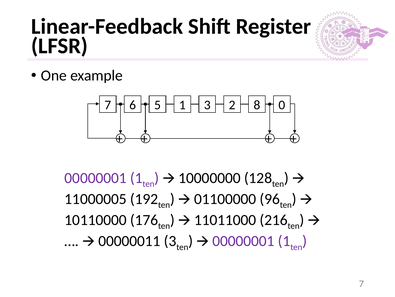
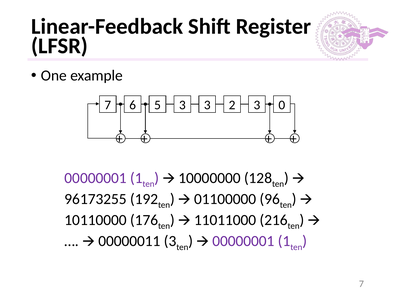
5 1: 1 -> 3
2 8: 8 -> 3
11000005: 11000005 -> 96173255
